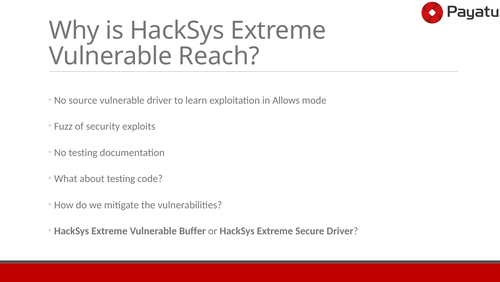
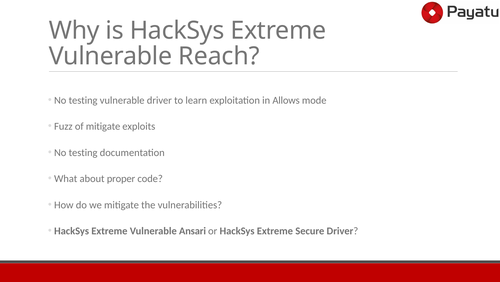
source at (83, 100): source -> testing
of security: security -> mitigate
about testing: testing -> proper
Buffer: Buffer -> Ansari
